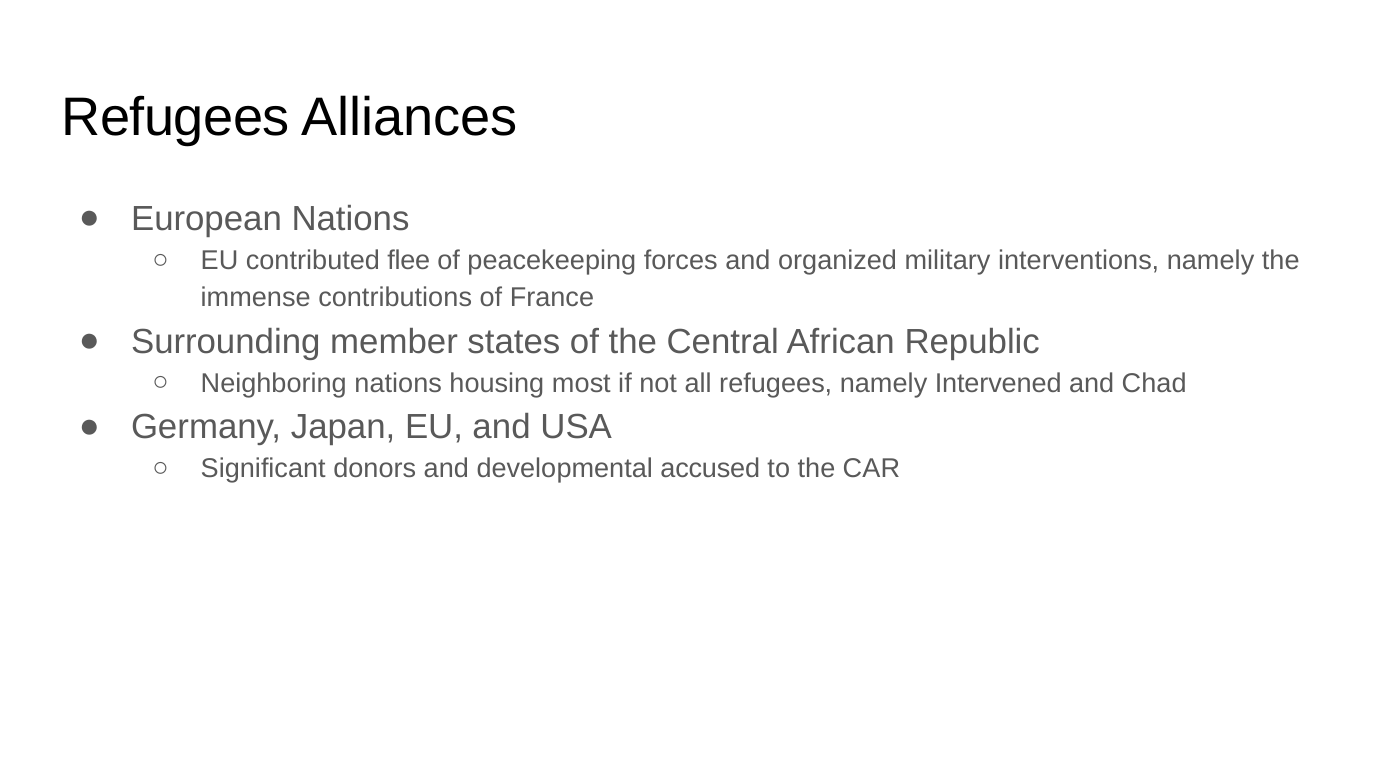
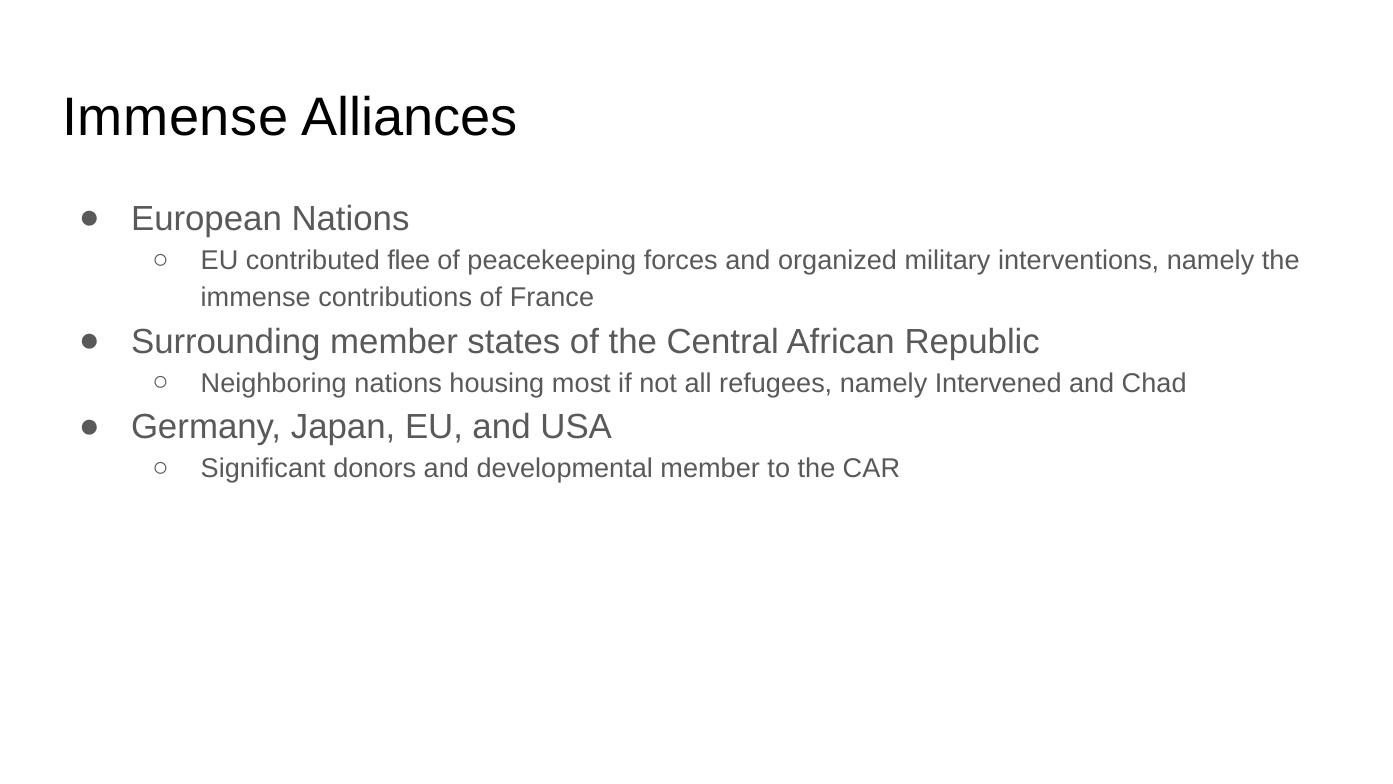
Refugees at (176, 118): Refugees -> Immense
developmental accused: accused -> member
